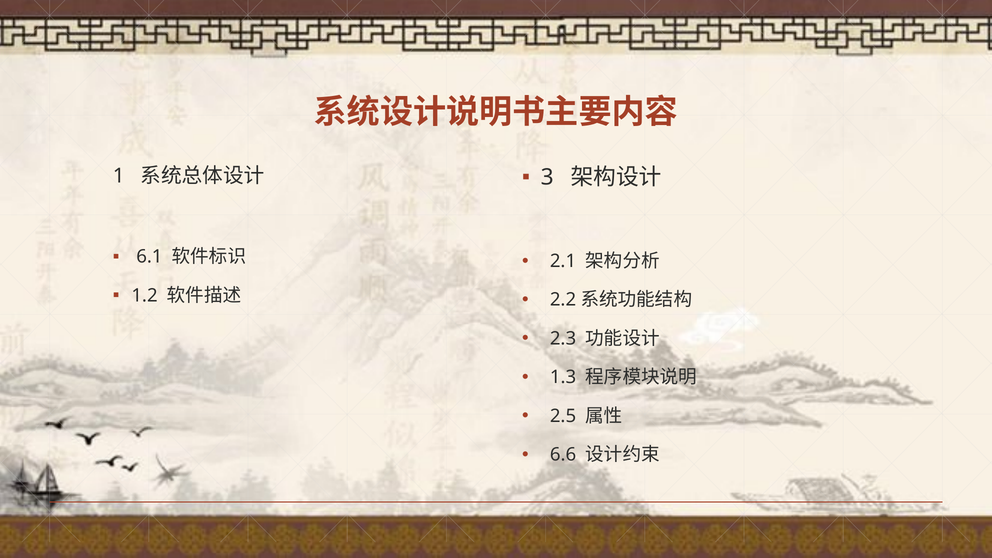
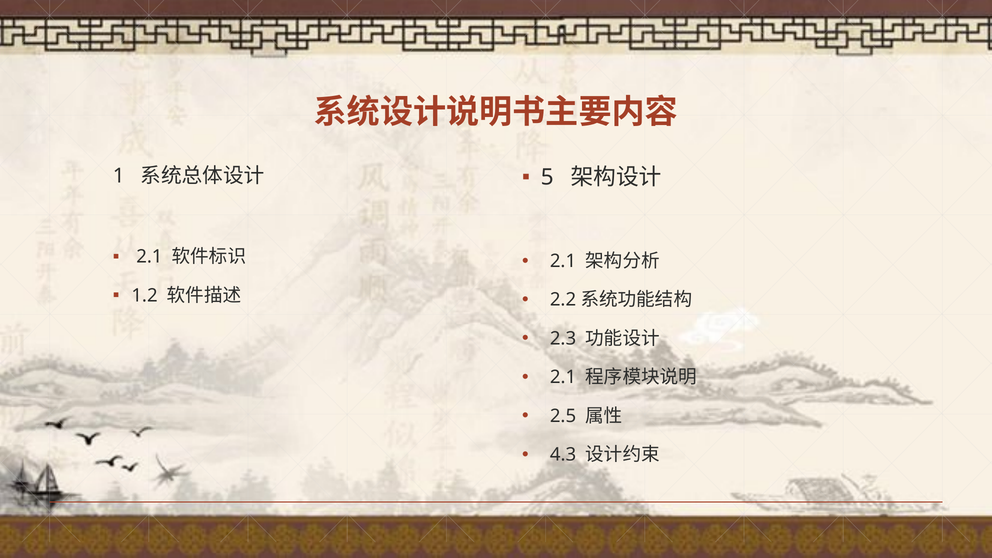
3: 3 -> 5
6.1 at (149, 257): 6.1 -> 2.1
1.3 at (563, 377): 1.3 -> 2.1
6.6: 6.6 -> 4.3
